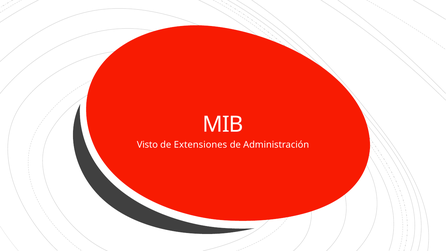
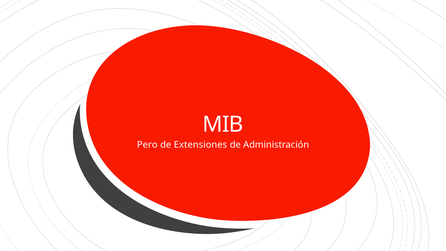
Visto: Visto -> Pero
